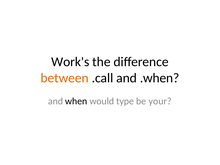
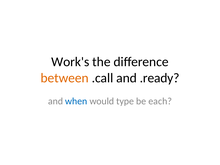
.when: .when -> .ready
when colour: black -> blue
your: your -> each
